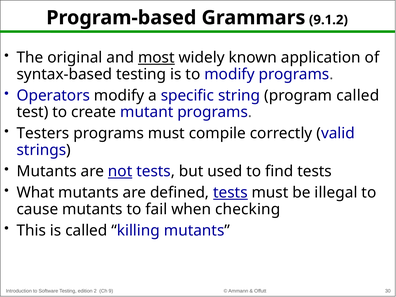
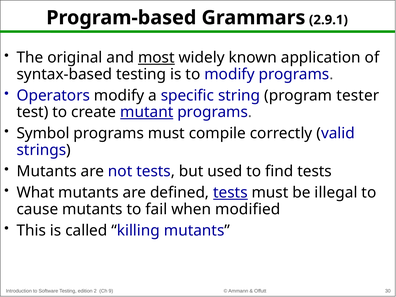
9.1.2: 9.1.2 -> 2.9.1
program called: called -> tester
mutant underline: none -> present
Testers: Testers -> Symbol
not underline: present -> none
checking: checking -> modified
